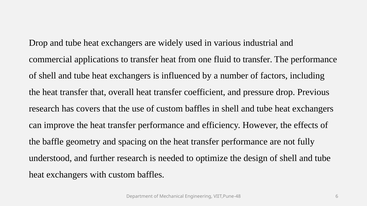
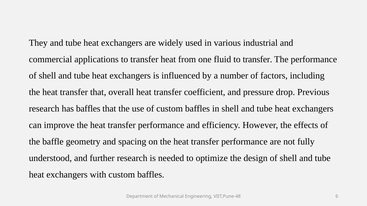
Drop at (38, 43): Drop -> They
has covers: covers -> baffles
